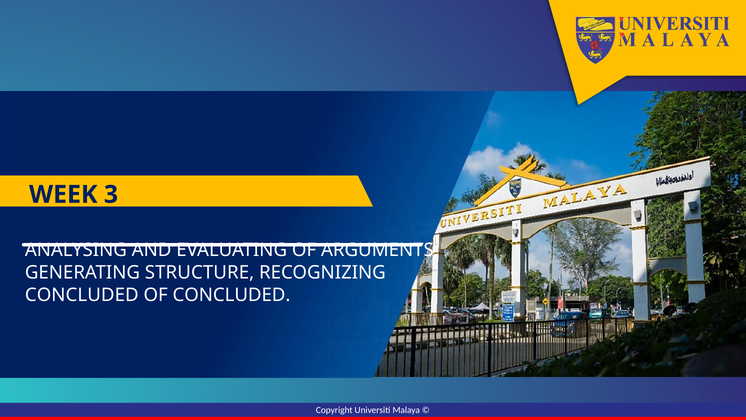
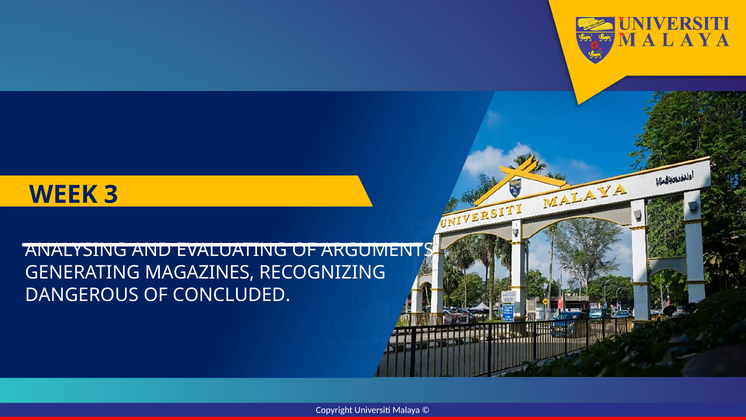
STRUCTURE: STRUCTURE -> MAGAZINES
CONCLUDED at (82, 295): CONCLUDED -> DANGEROUS
